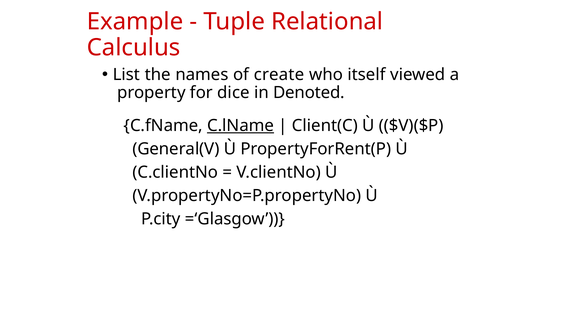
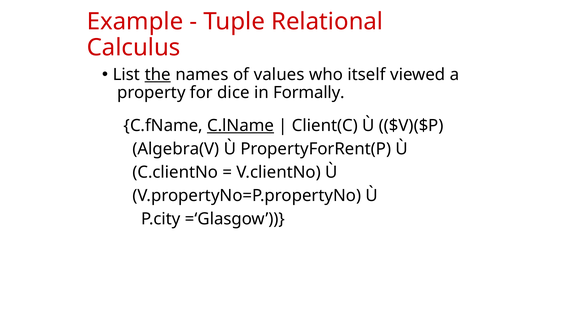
the underline: none -> present
create: create -> values
Denoted: Denoted -> Formally
General(V: General(V -> Algebra(V
